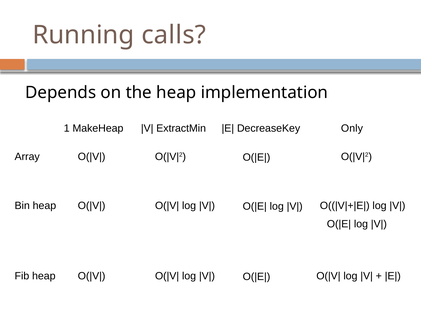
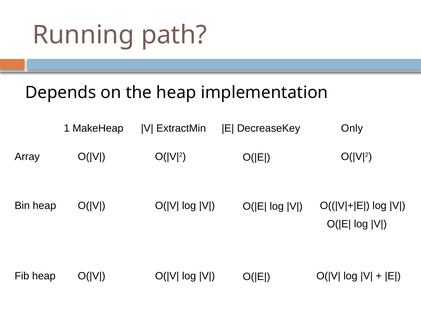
calls: calls -> path
